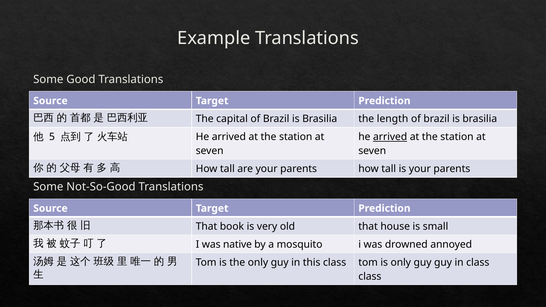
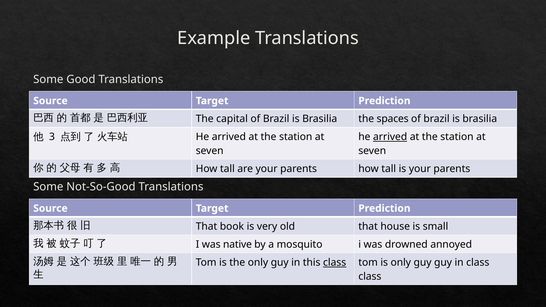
length: length -> spaces
5: 5 -> 3
class at (335, 263) underline: none -> present
